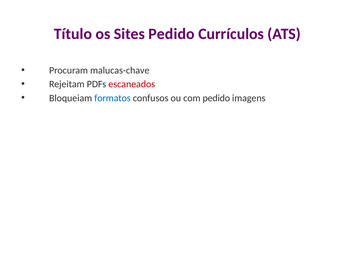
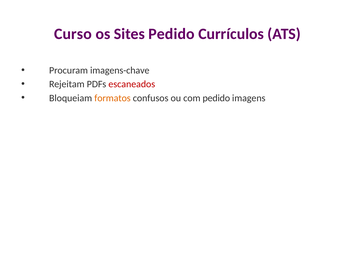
Título: Título -> Curso
malucas-chave: malucas-chave -> imagens-chave
formatos colour: blue -> orange
